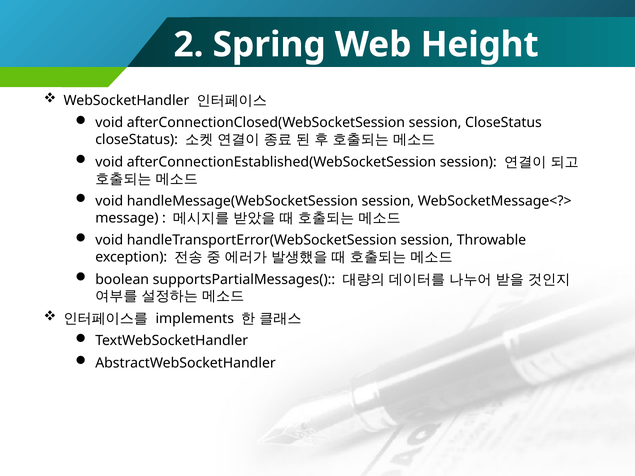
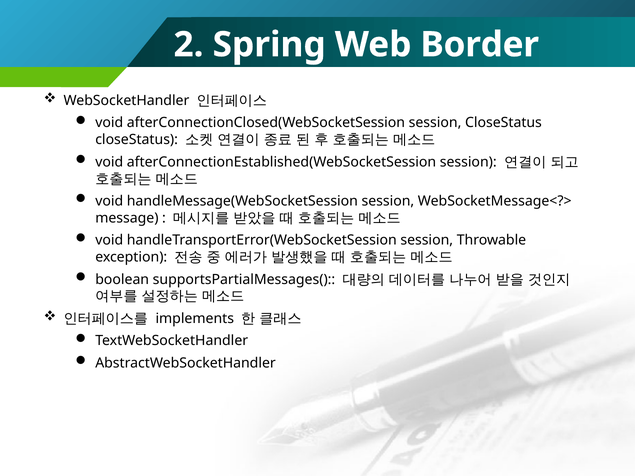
Height: Height -> Border
